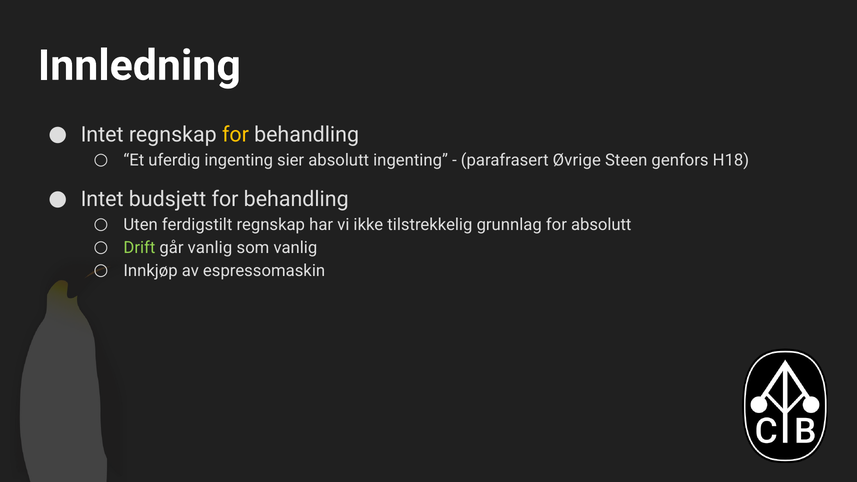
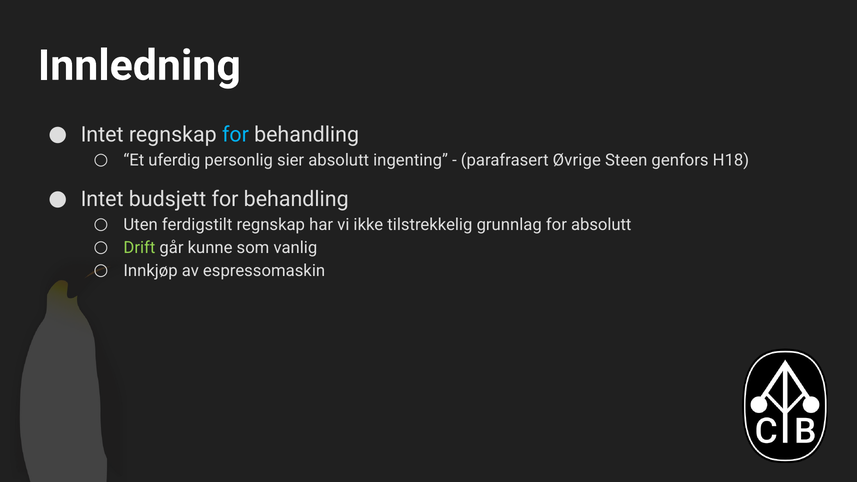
for at (235, 135) colour: yellow -> light blue
uferdig ingenting: ingenting -> personlig
går vanlig: vanlig -> kunne
